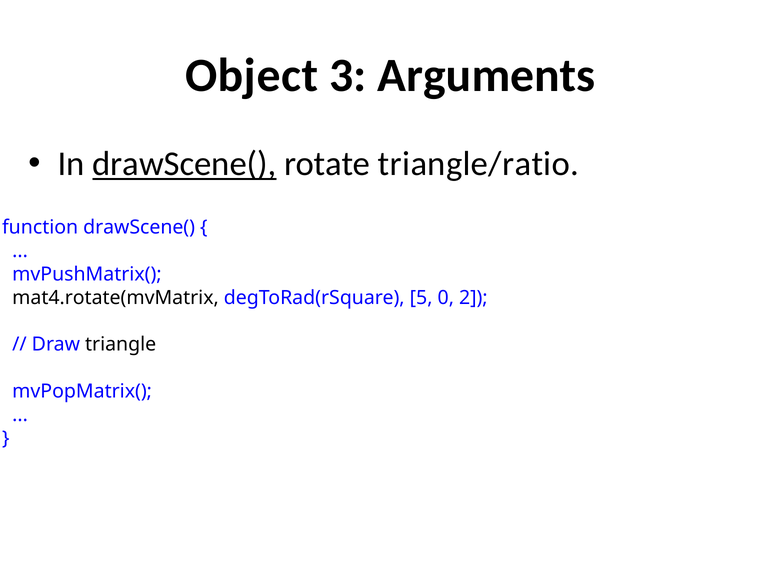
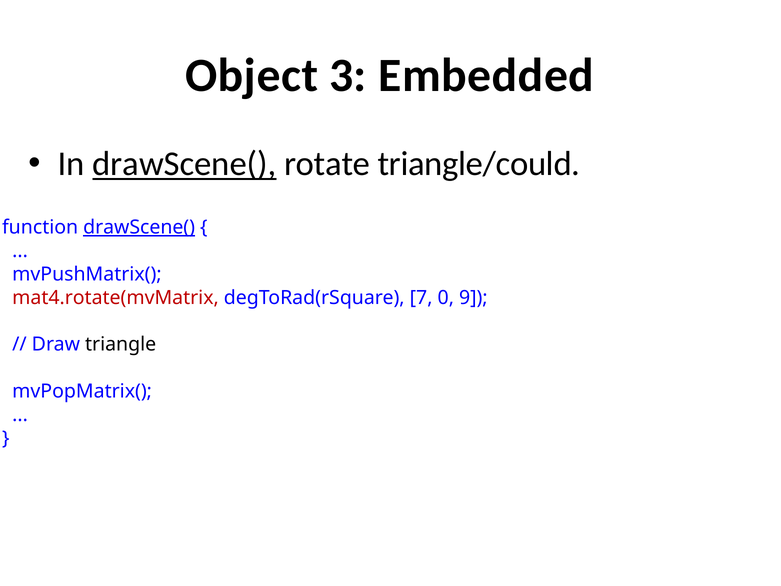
Arguments: Arguments -> Embedded
triangle/ratio: triangle/ratio -> triangle/could
drawScene( at (139, 227) underline: none -> present
mat4.rotate(mvMatrix colour: black -> red
5: 5 -> 7
2: 2 -> 9
